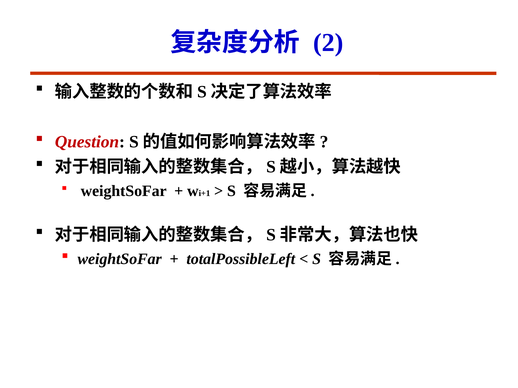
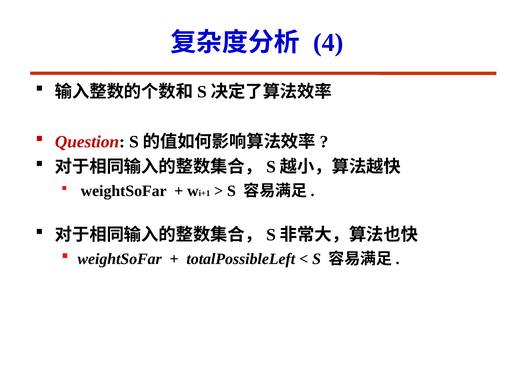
2: 2 -> 4
